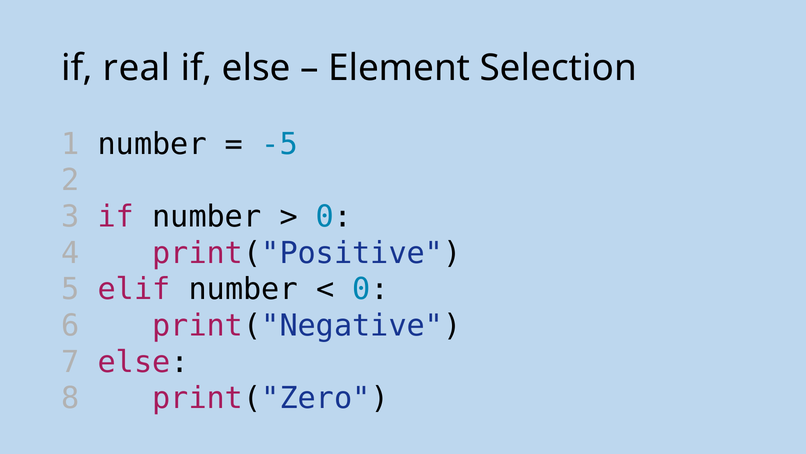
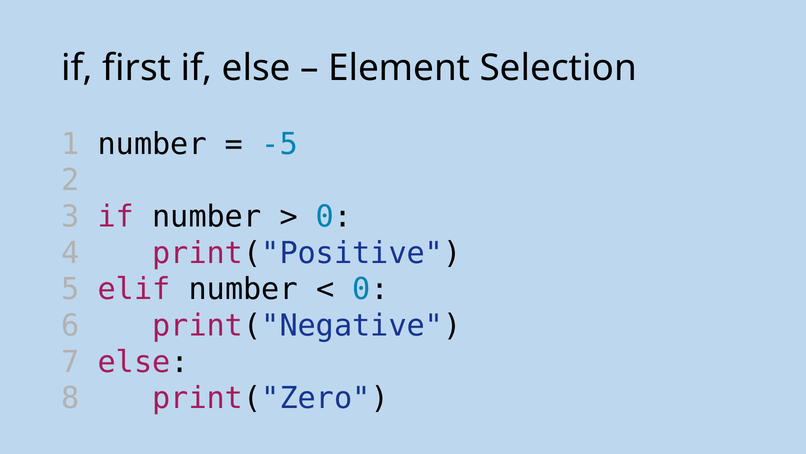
real: real -> first
